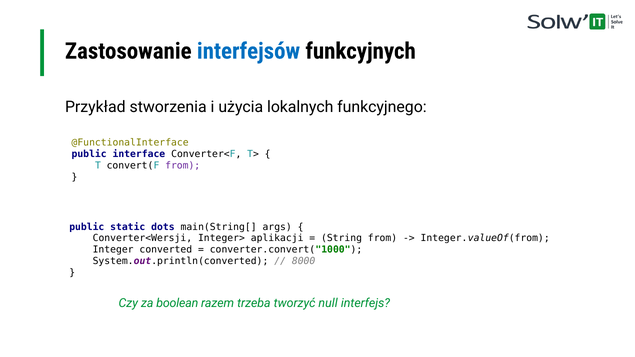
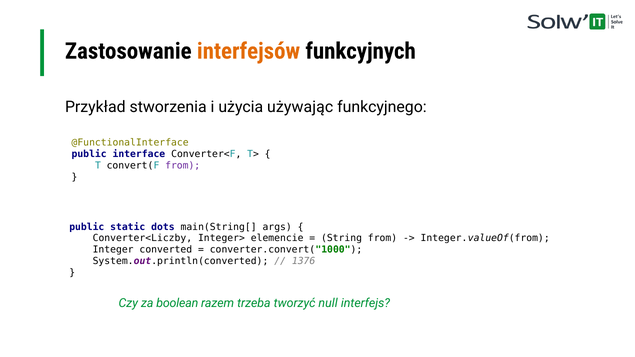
interfejsów colour: blue -> orange
lokalnych: lokalnych -> używając
Converter<Wersji: Converter<Wersji -> Converter<Liczby
aplikacji: aplikacji -> elemencie
8000: 8000 -> 1376
